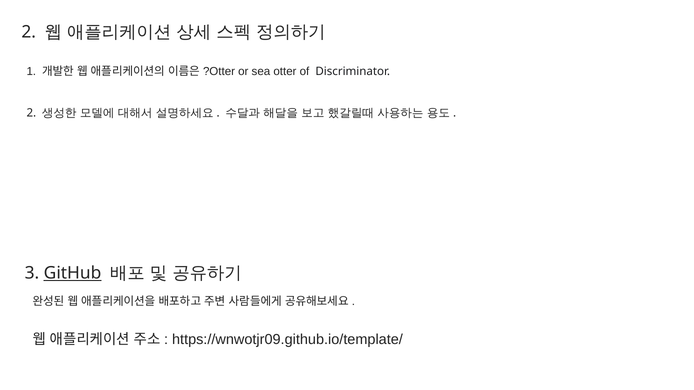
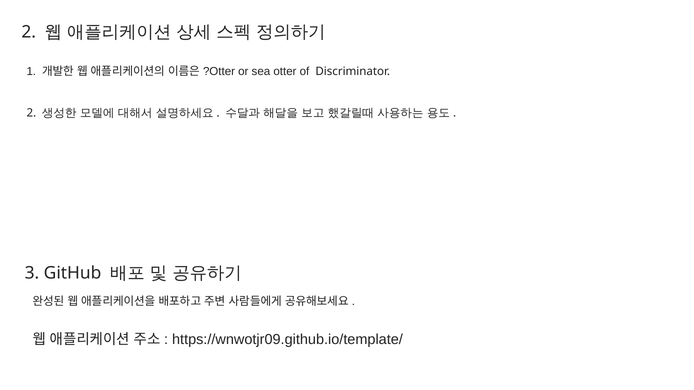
GitHub underline: present -> none
